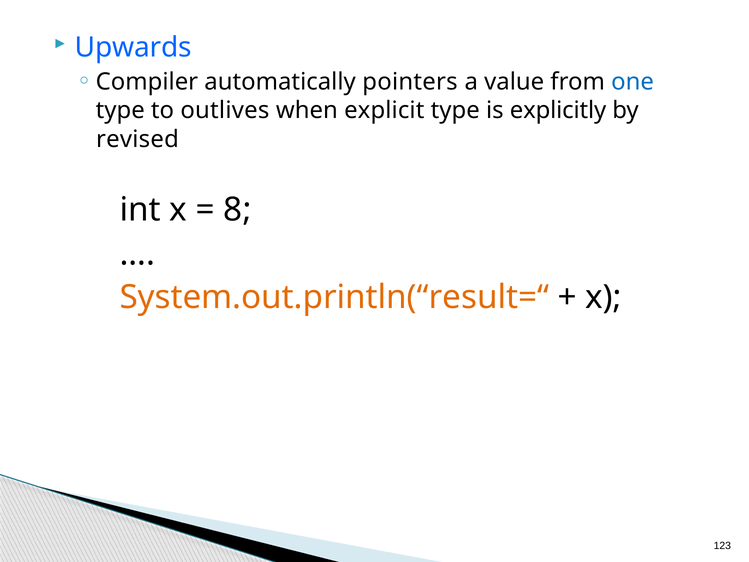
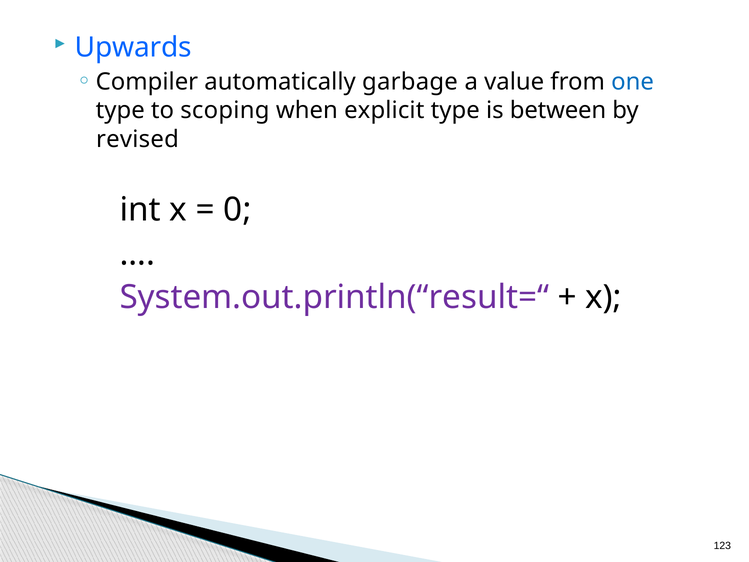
pointers: pointers -> garbage
outlives: outlives -> scoping
explicitly: explicitly -> between
8: 8 -> 0
System.out.println(“result=“ colour: orange -> purple
